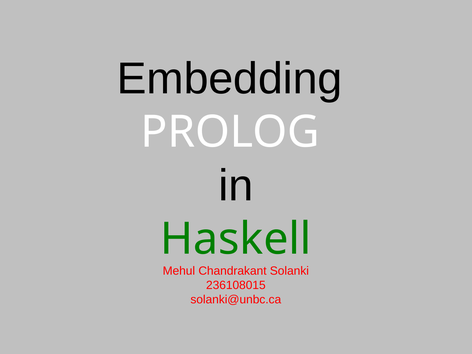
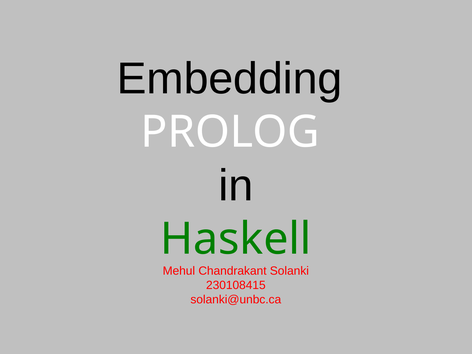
236108015: 236108015 -> 230108415
